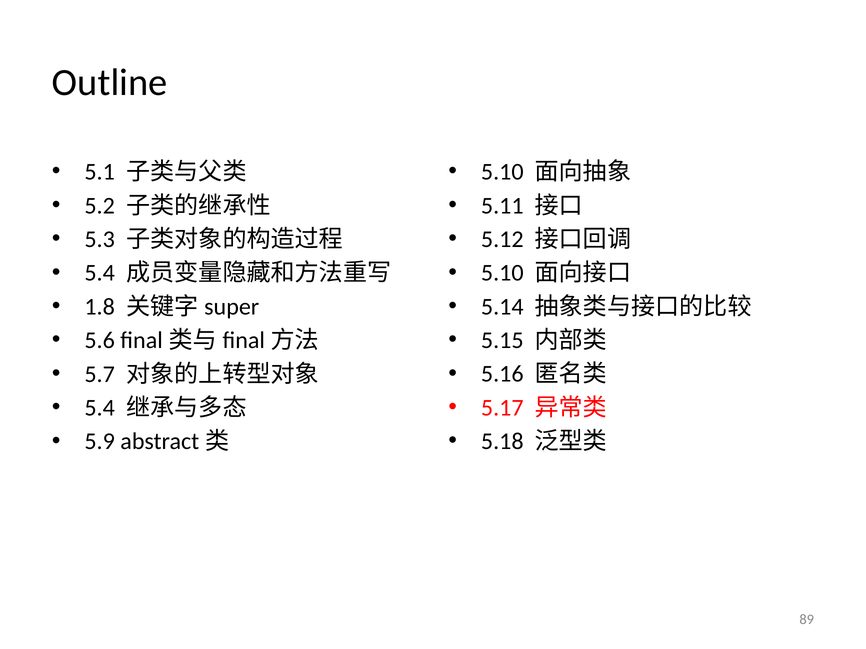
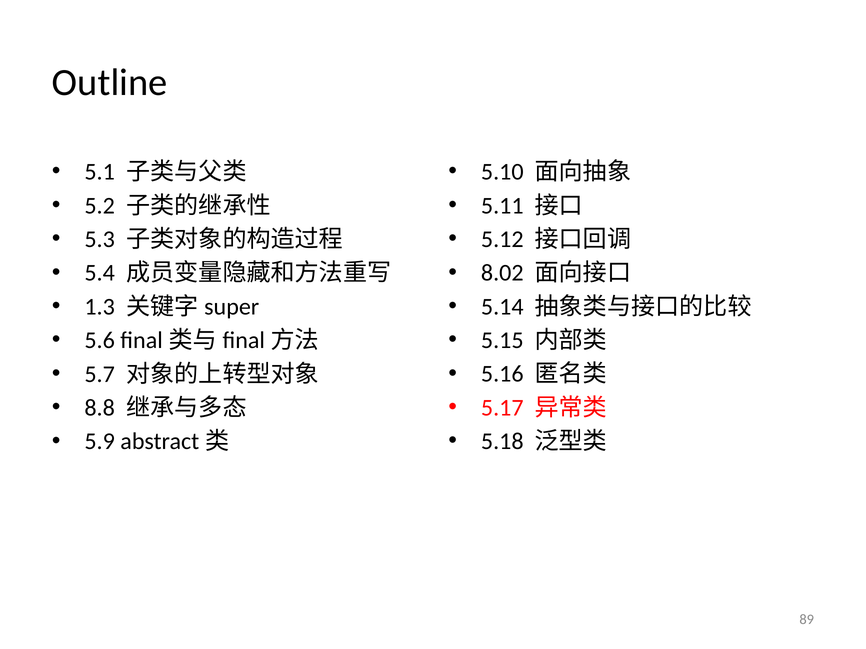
5.10 at (502, 273): 5.10 -> 8.02
1.8: 1.8 -> 1.3
5.4 at (100, 408): 5.4 -> 8.8
